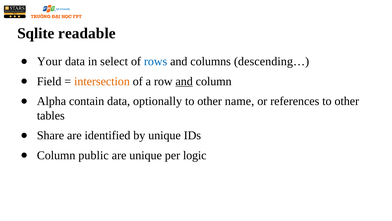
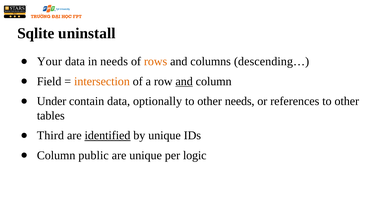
readable: readable -> uninstall
in select: select -> needs
rows colour: blue -> orange
Alpha: Alpha -> Under
other name: name -> needs
Share: Share -> Third
identified underline: none -> present
